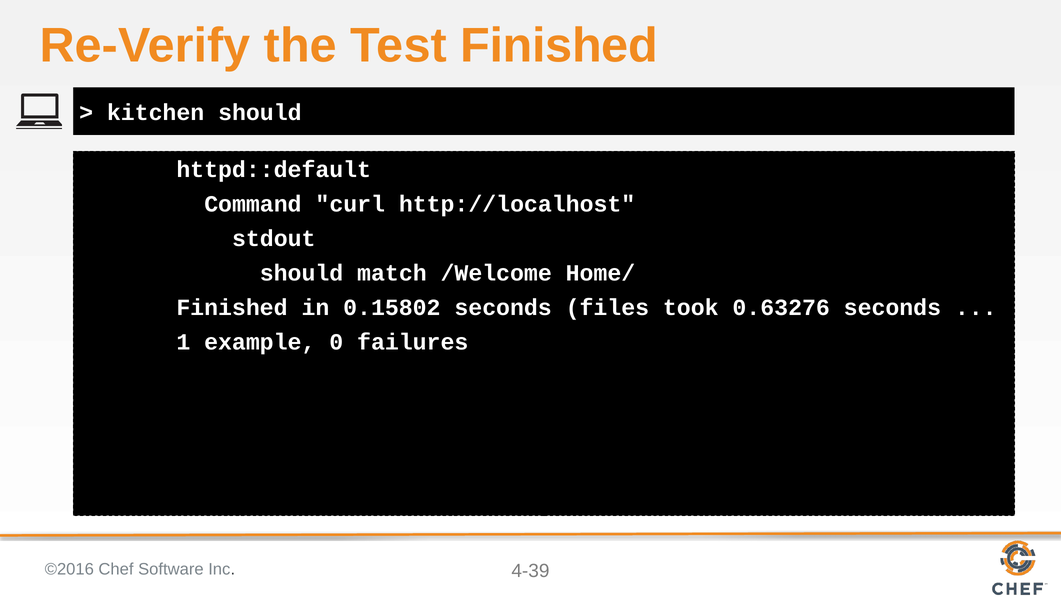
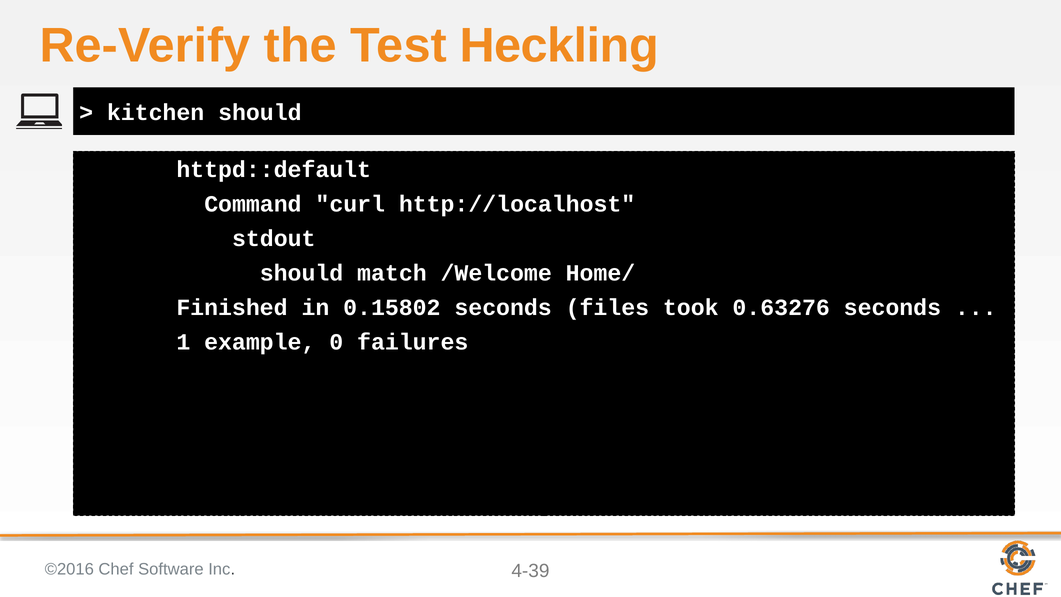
Test Finished: Finished -> Heckling
